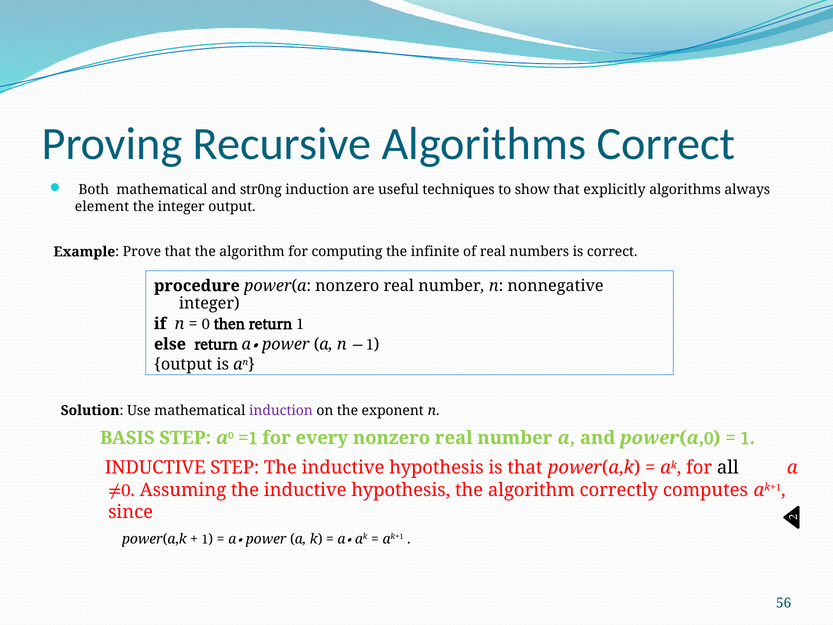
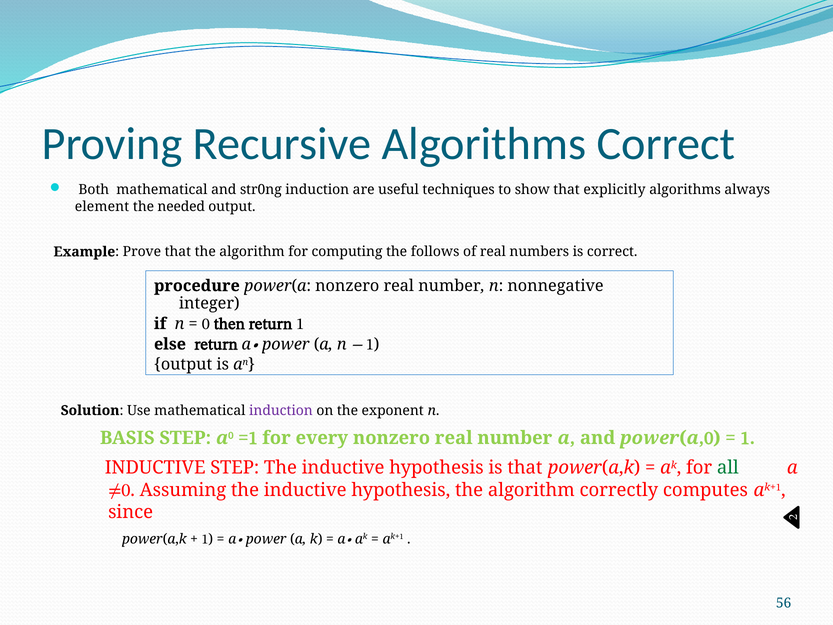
the integer: integer -> needed
infinite: infinite -> follows
all colour: black -> green
